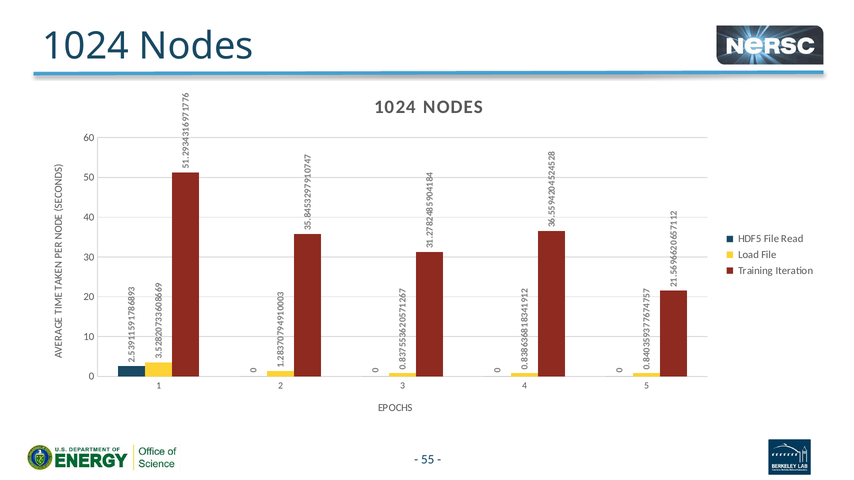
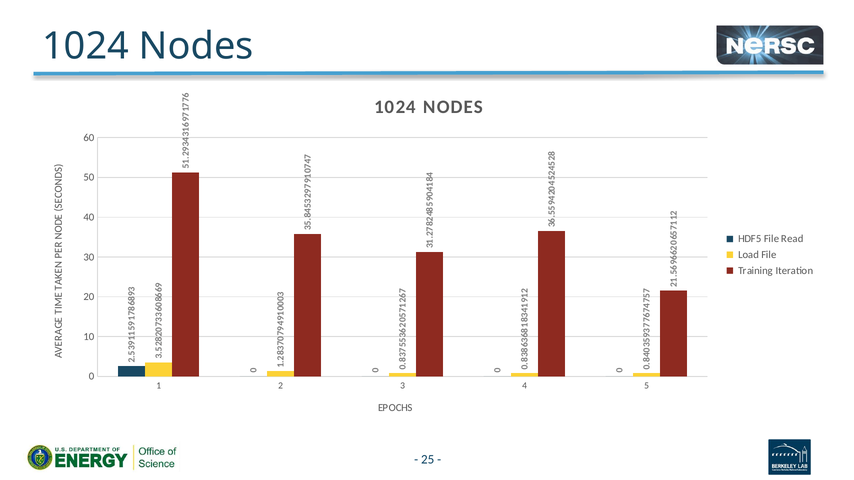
55: 55 -> 25
